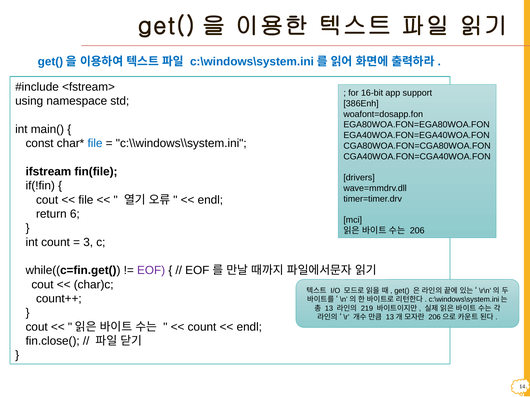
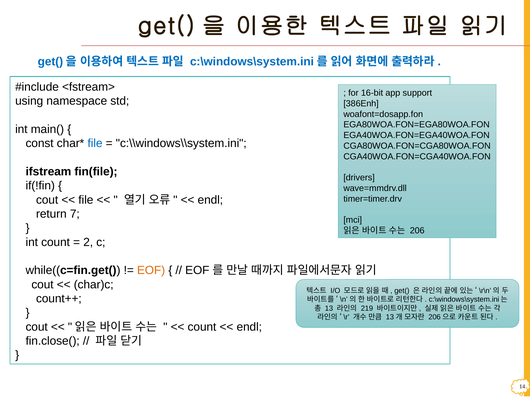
6: 6 -> 7
3: 3 -> 2
EOF at (151, 271) colour: purple -> orange
